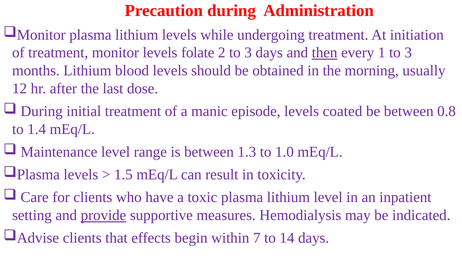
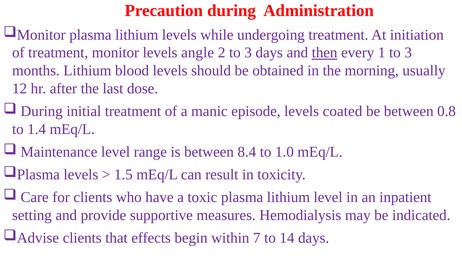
folate: folate -> angle
1.3: 1.3 -> 8.4
provide underline: present -> none
